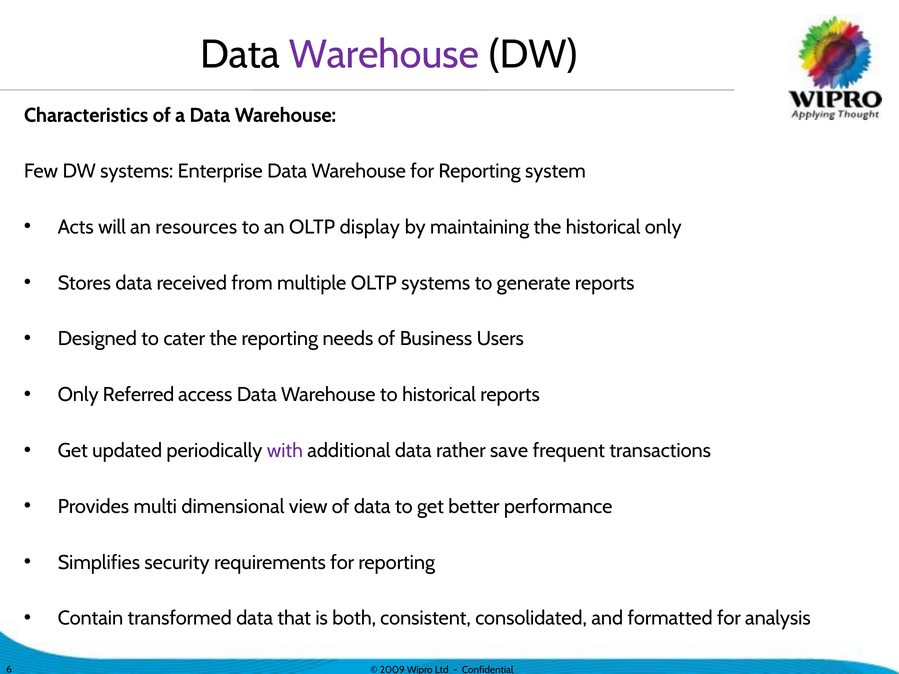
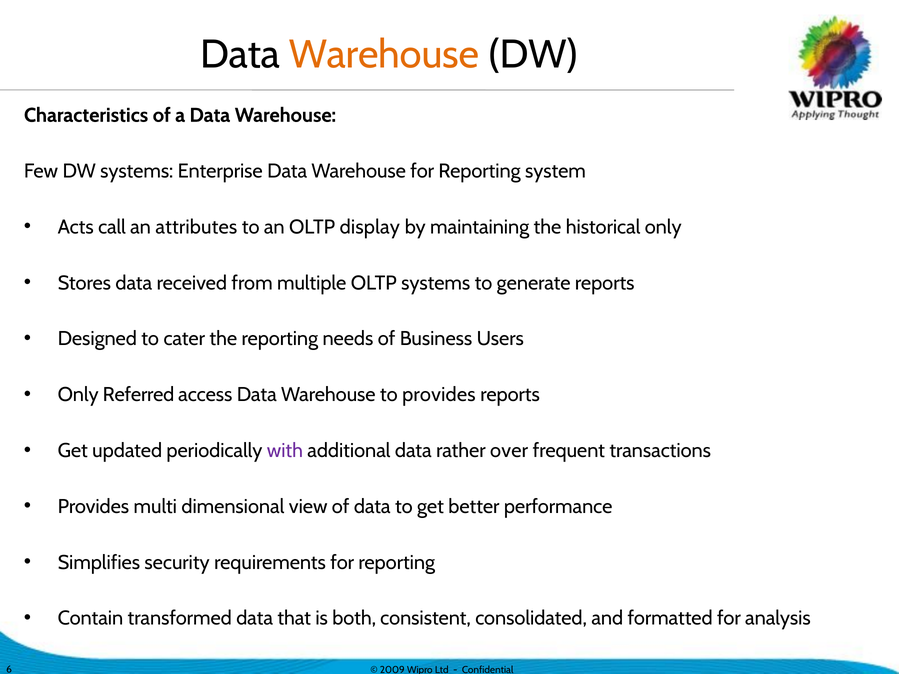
Warehouse at (384, 55) colour: purple -> orange
will: will -> call
resources: resources -> attributes
to historical: historical -> provides
save: save -> over
